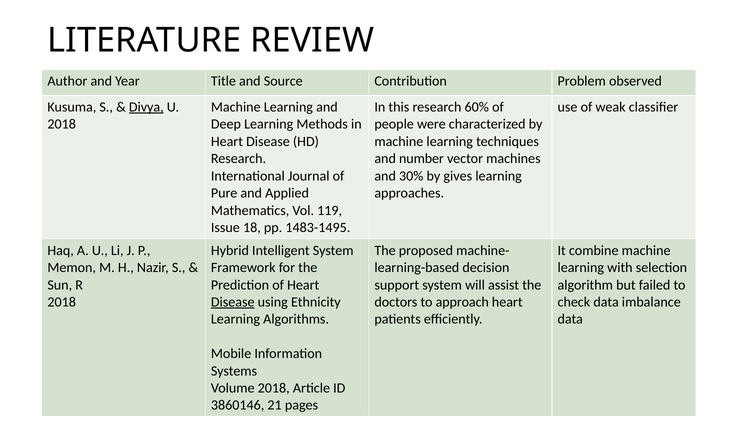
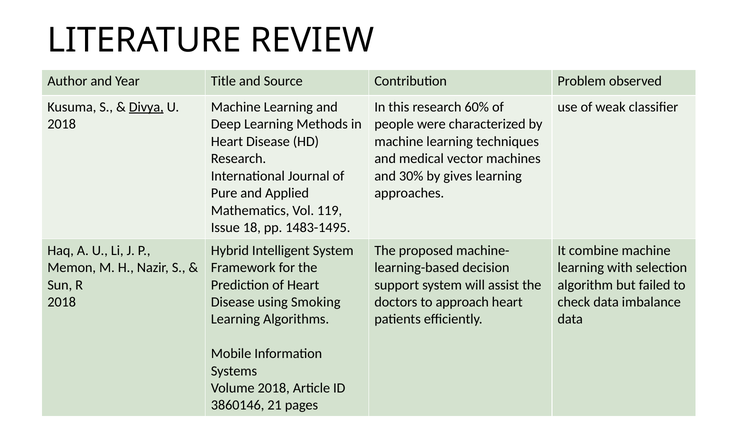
number: number -> medical
Disease at (233, 302) underline: present -> none
Ethnicity: Ethnicity -> Smoking
